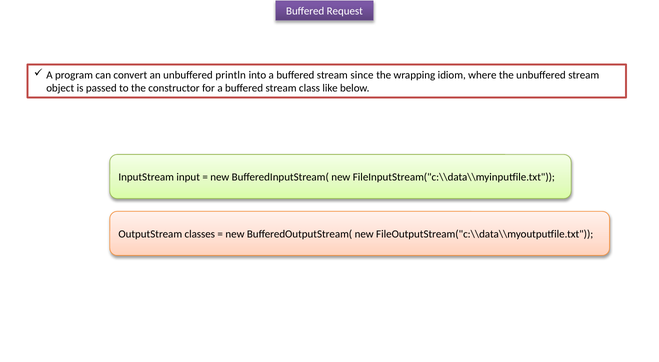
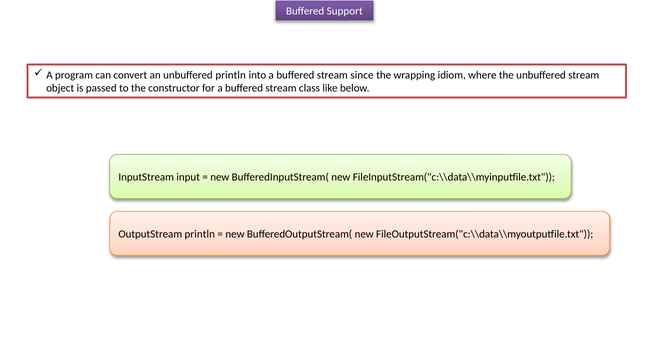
Request: Request -> Support
OutputStream classes: classes -> println
